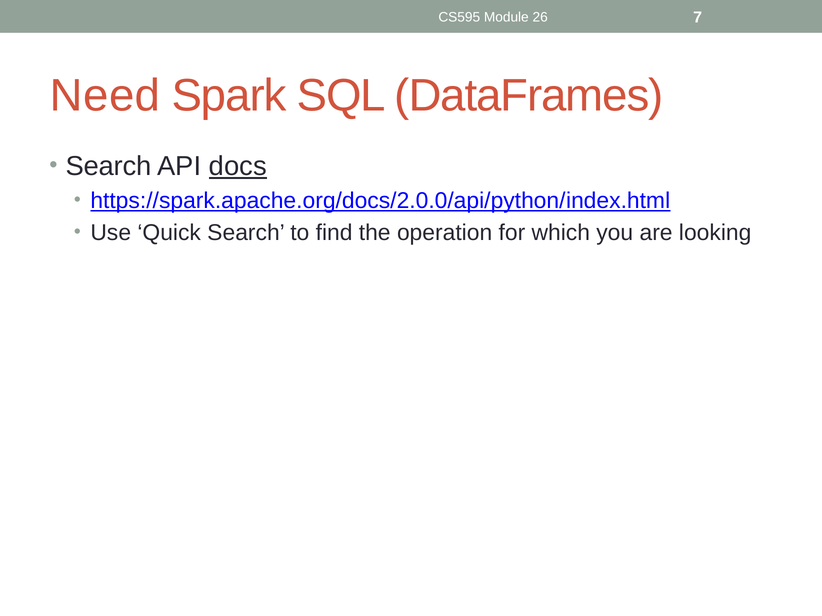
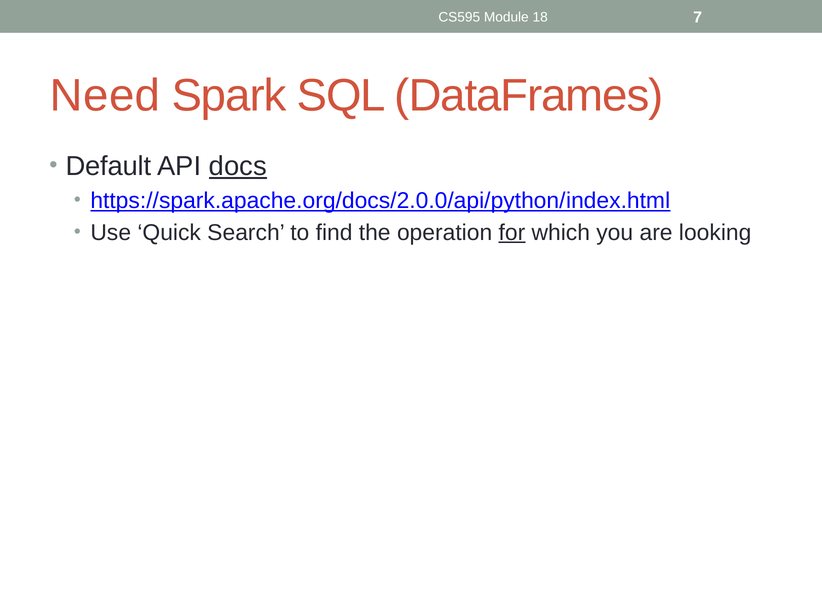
26: 26 -> 18
Search at (109, 166): Search -> Default
for underline: none -> present
